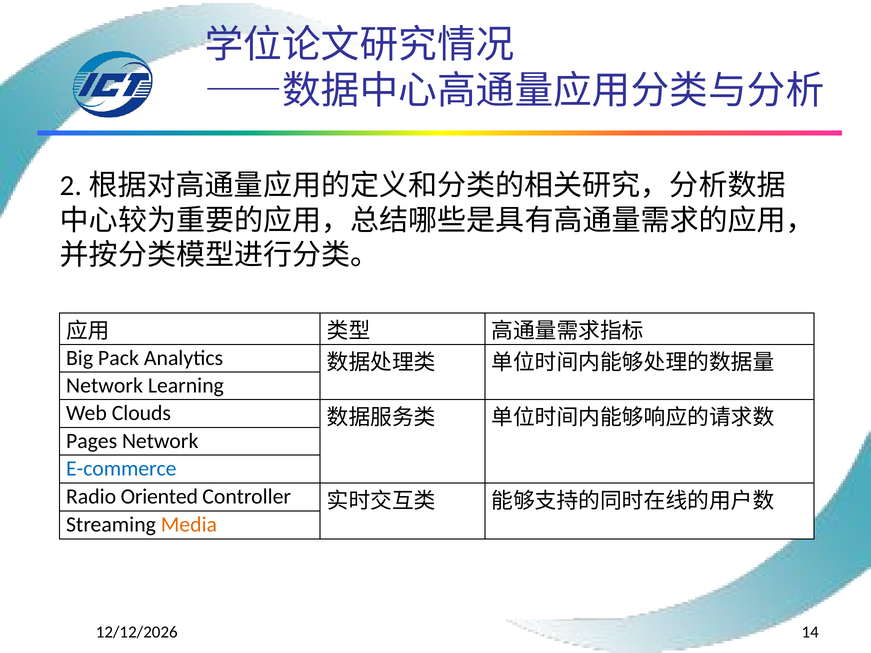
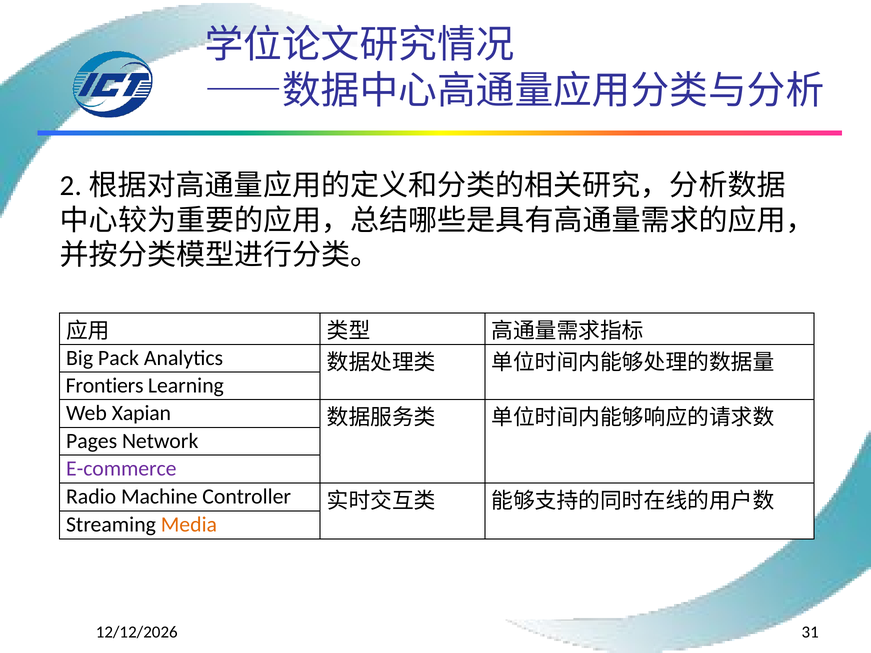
Network at (105, 386): Network -> Frontiers
Clouds: Clouds -> Xapian
E-commerce colour: blue -> purple
Oriented: Oriented -> Machine
14: 14 -> 31
